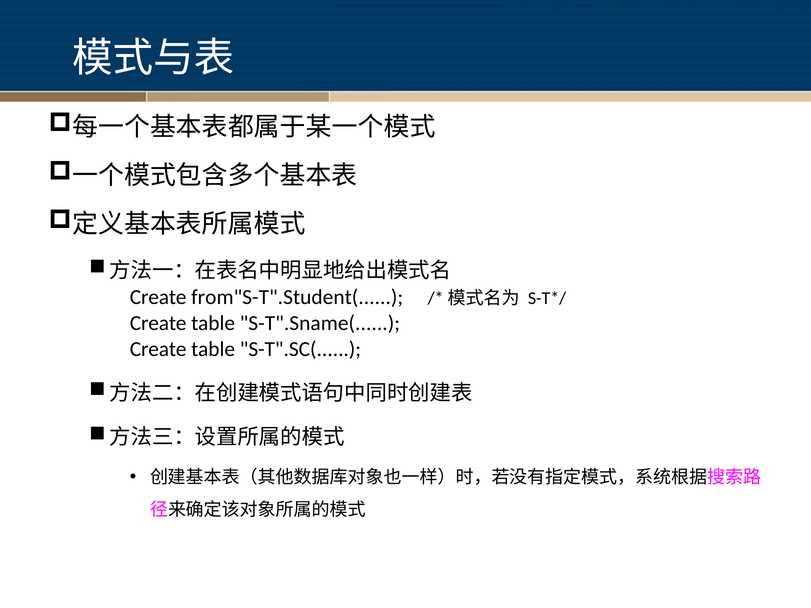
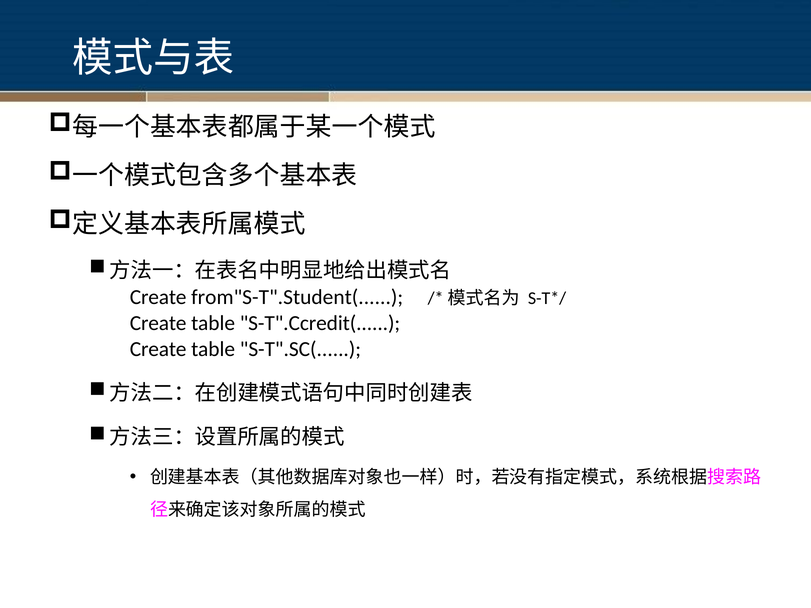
S-T".Sname(: S-T".Sname( -> S-T".Ccredit(
